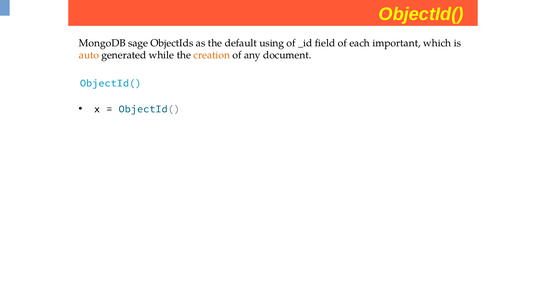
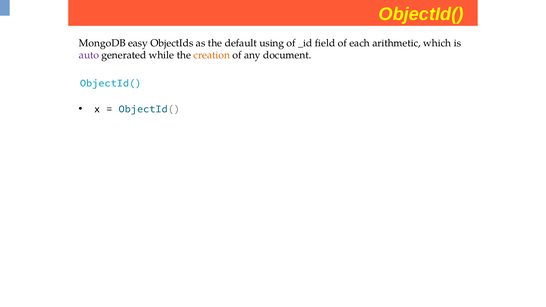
sage: sage -> easy
important: important -> arithmetic
auto colour: orange -> purple
